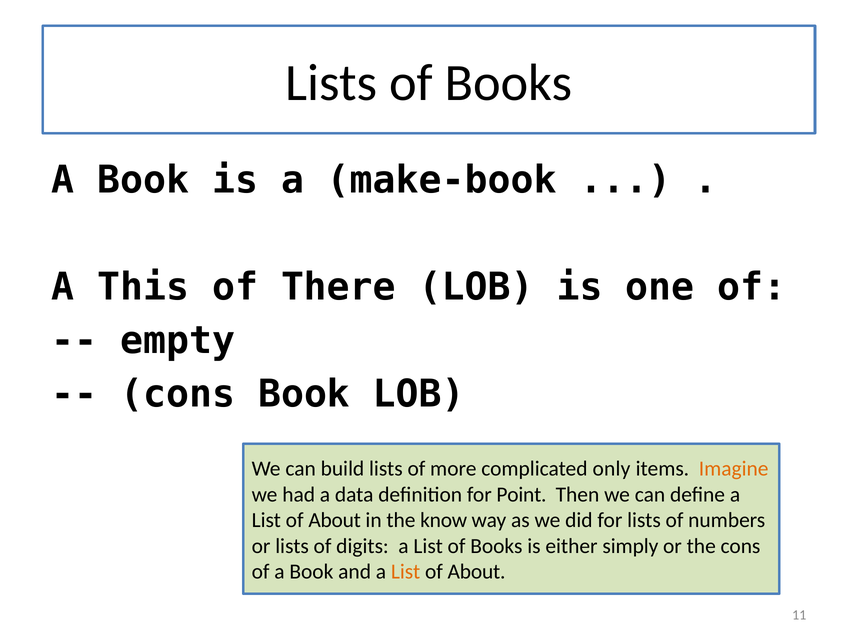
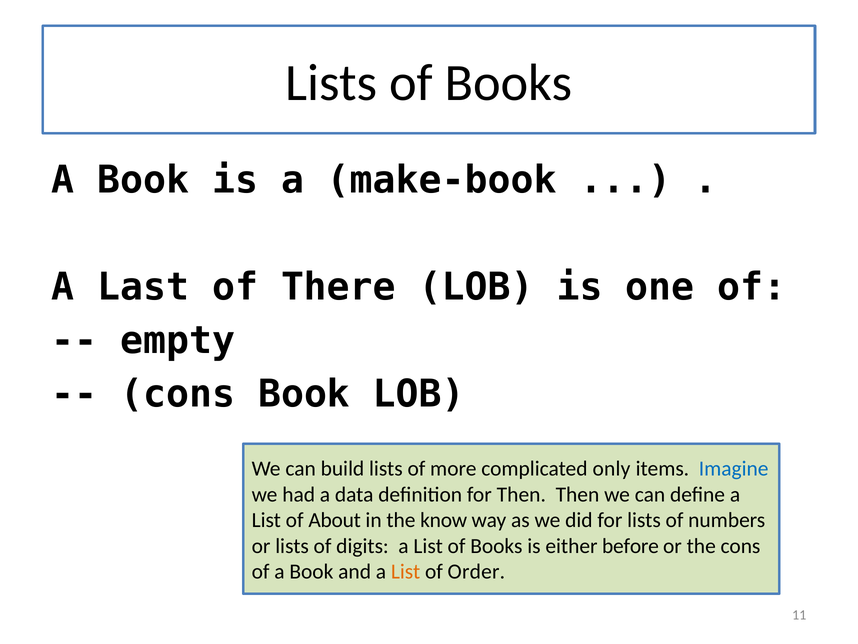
This: This -> Last
Imagine colour: orange -> blue
for Point: Point -> Then
simply: simply -> before
About at (477, 571): About -> Order
